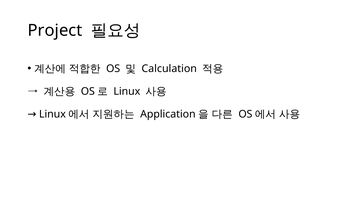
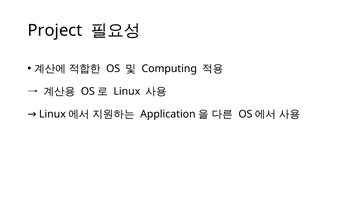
Calculation: Calculation -> Computing
